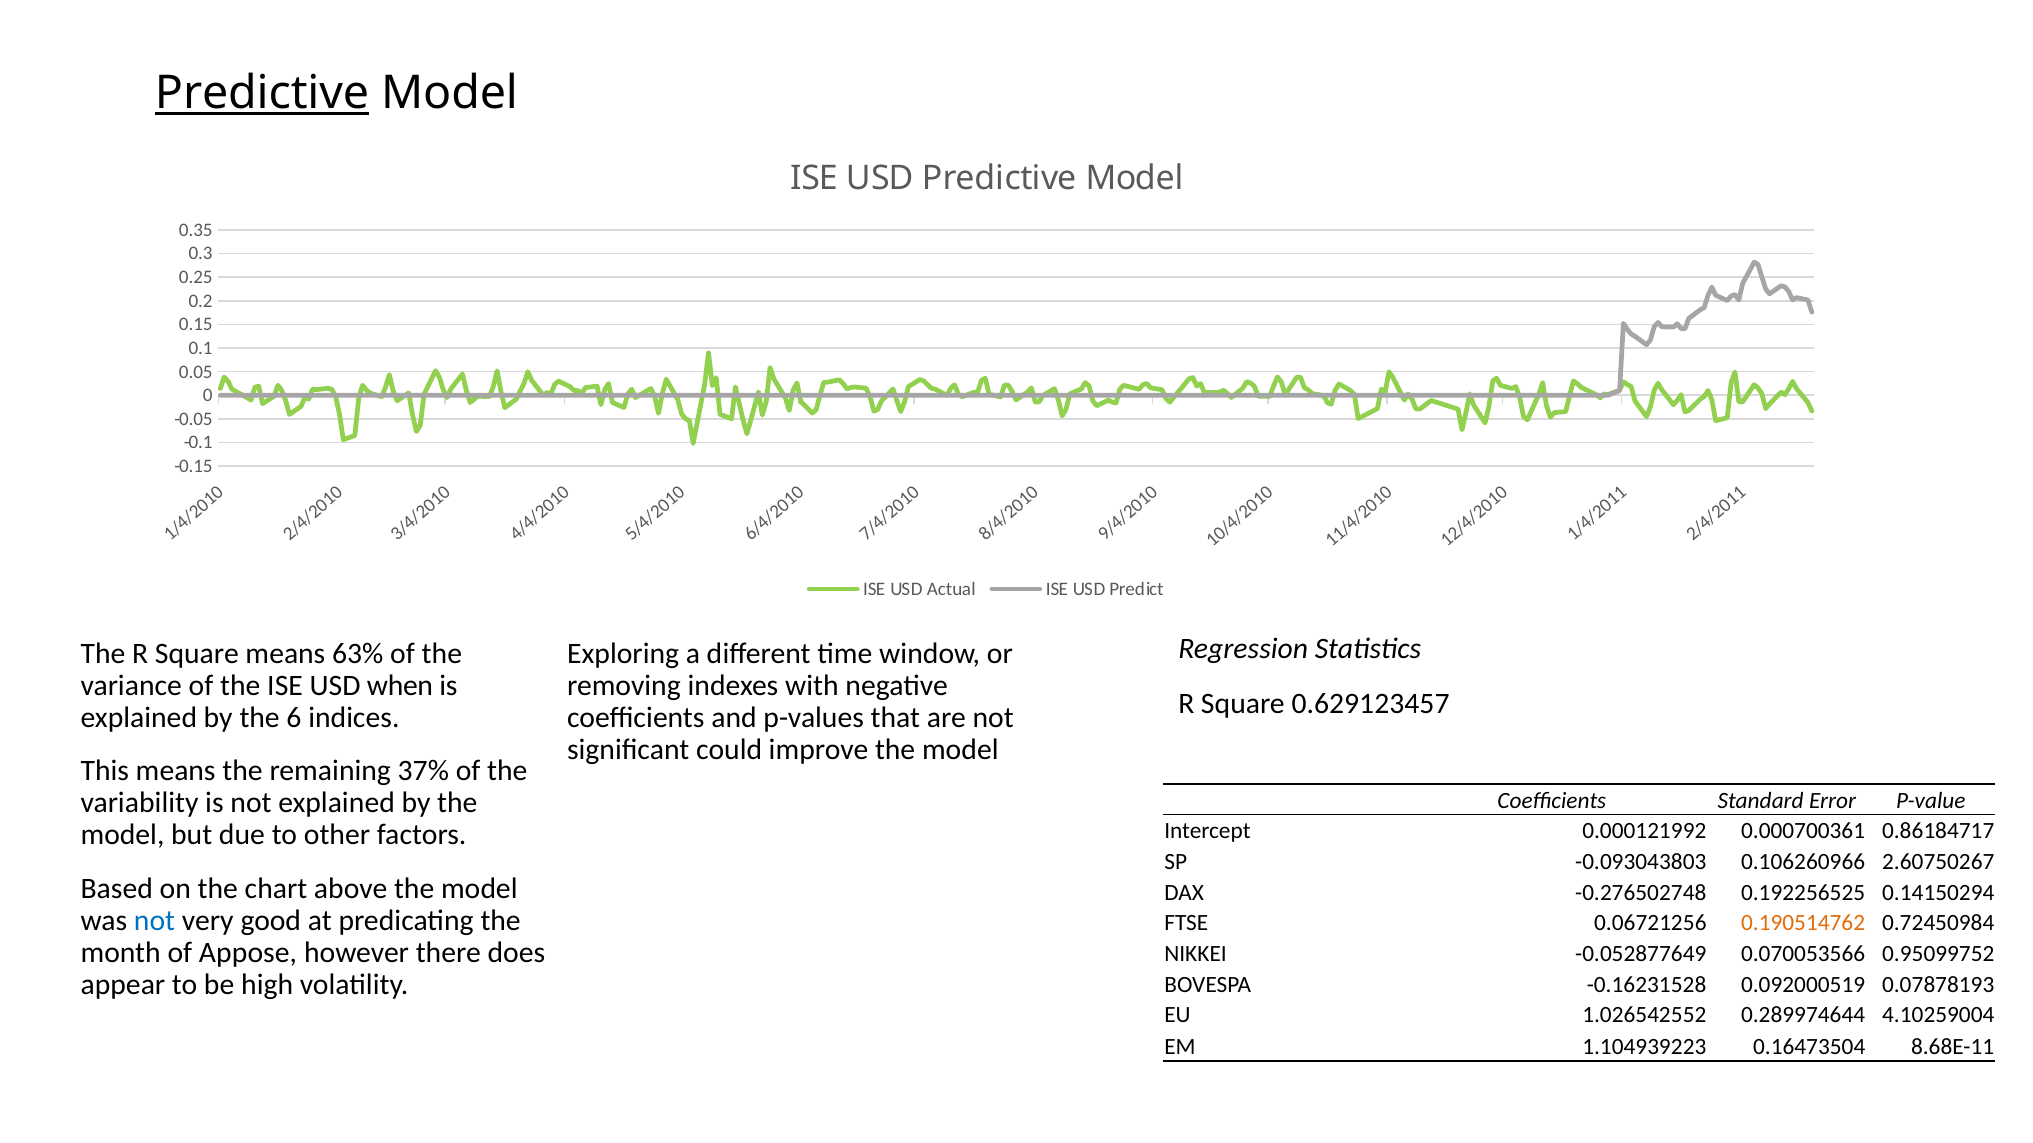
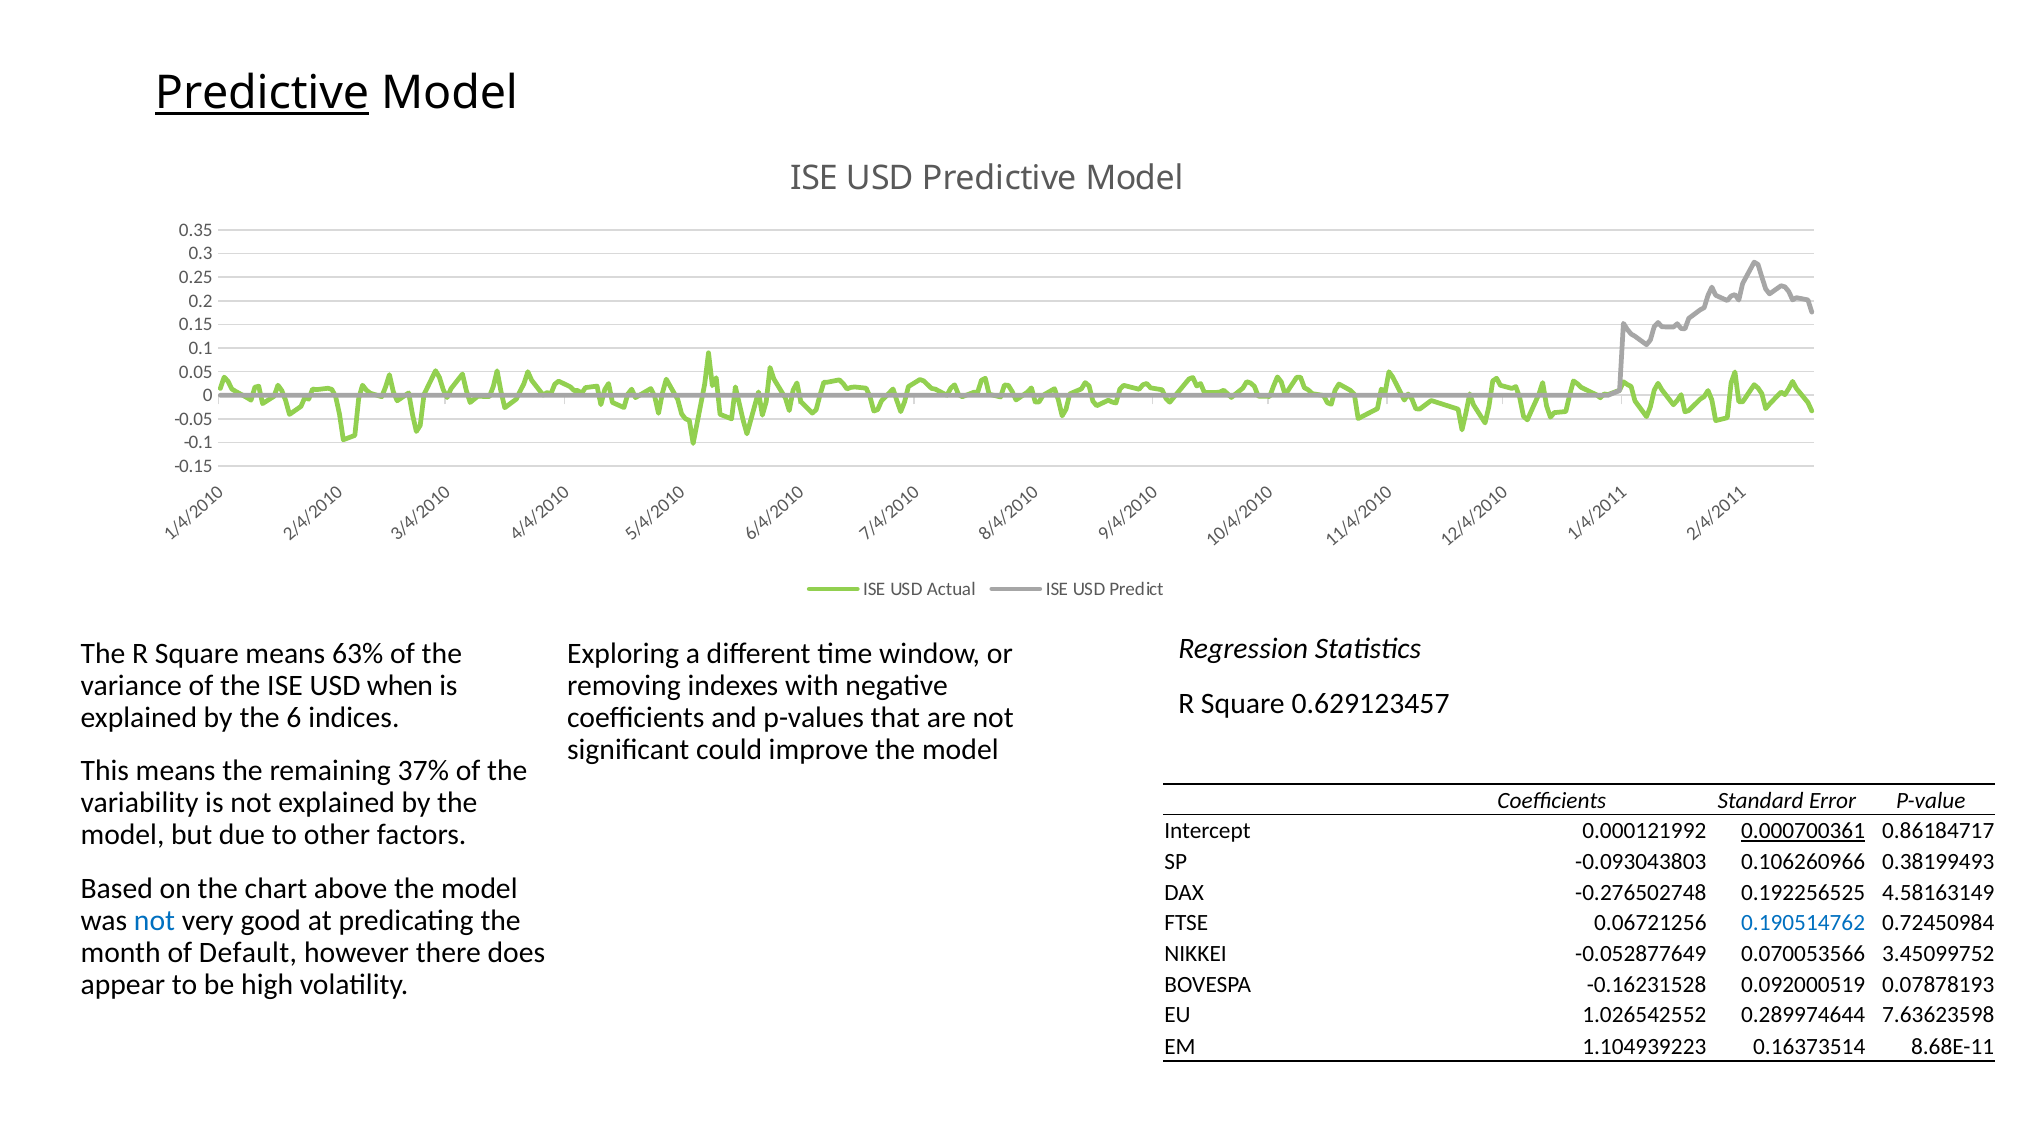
0.000700361 underline: none -> present
2.60750267: 2.60750267 -> 0.38199493
0.14150294: 0.14150294 -> 4.58163149
0.190514762 colour: orange -> blue
Appose: Appose -> Default
0.95099752: 0.95099752 -> 3.45099752
4.10259004: 4.10259004 -> 7.63623598
0.16473504: 0.16473504 -> 0.16373514
